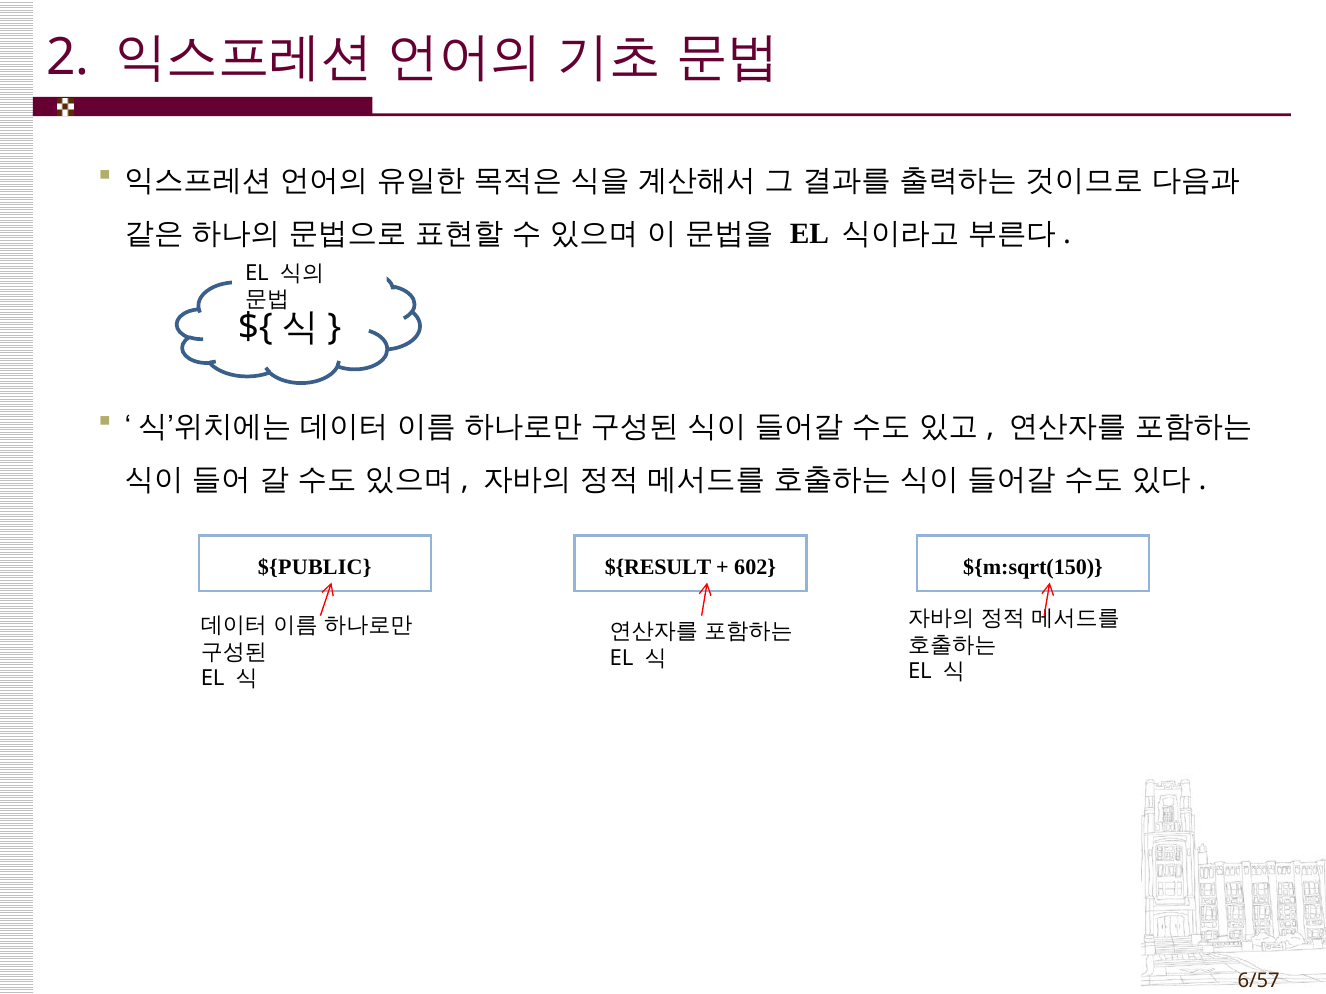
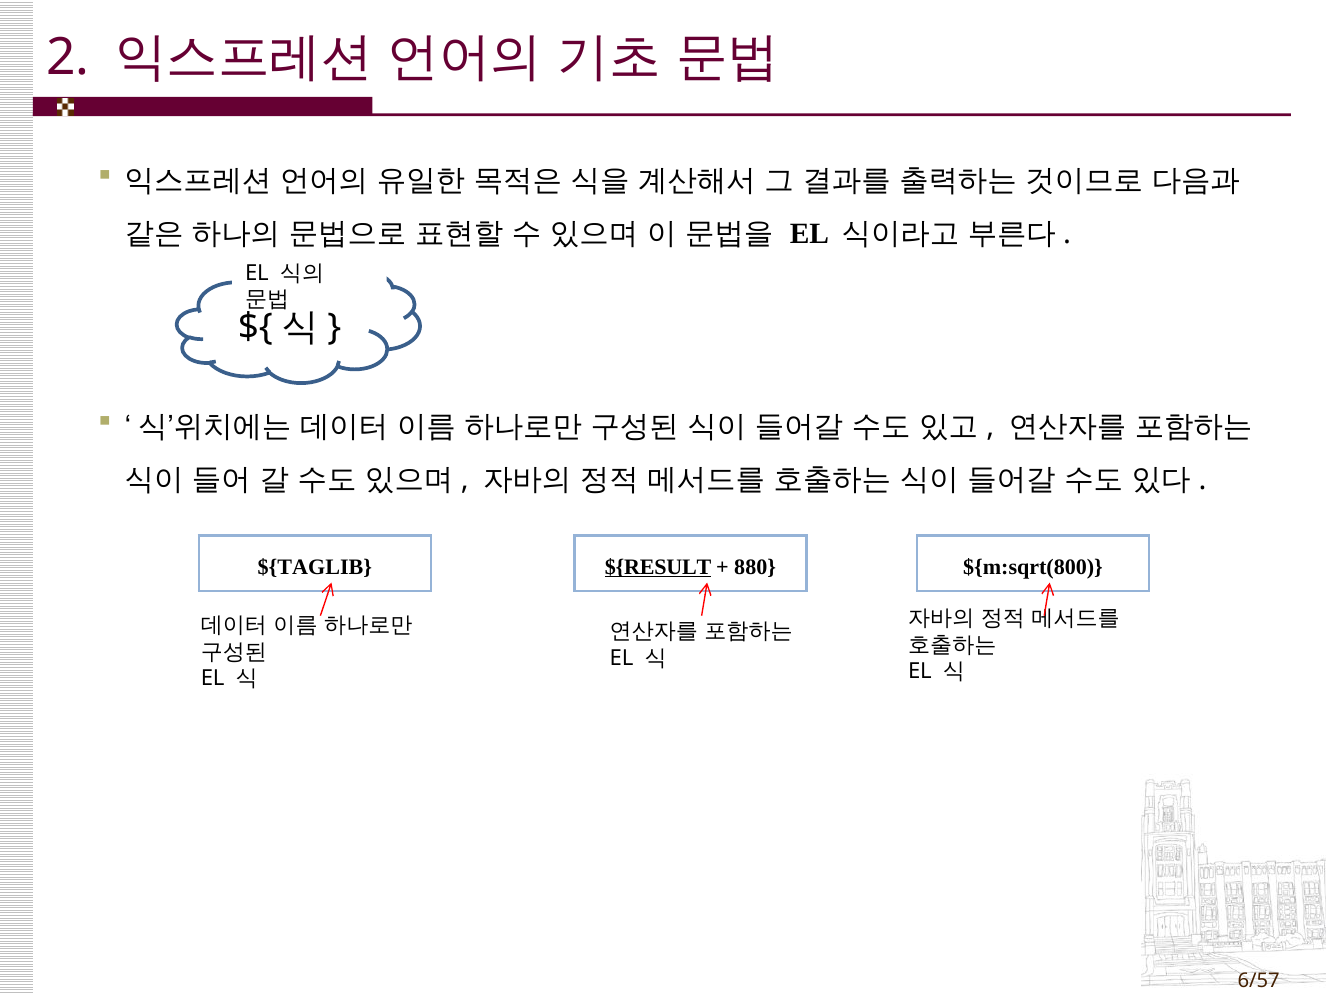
${PUBLIC: ${PUBLIC -> ${TAGLIB
${RESULT underline: none -> present
602: 602 -> 880
${m:sqrt(150: ${m:sqrt(150 -> ${m:sqrt(800
